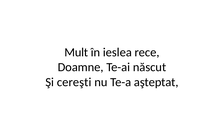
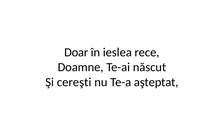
Mult: Mult -> Doar
